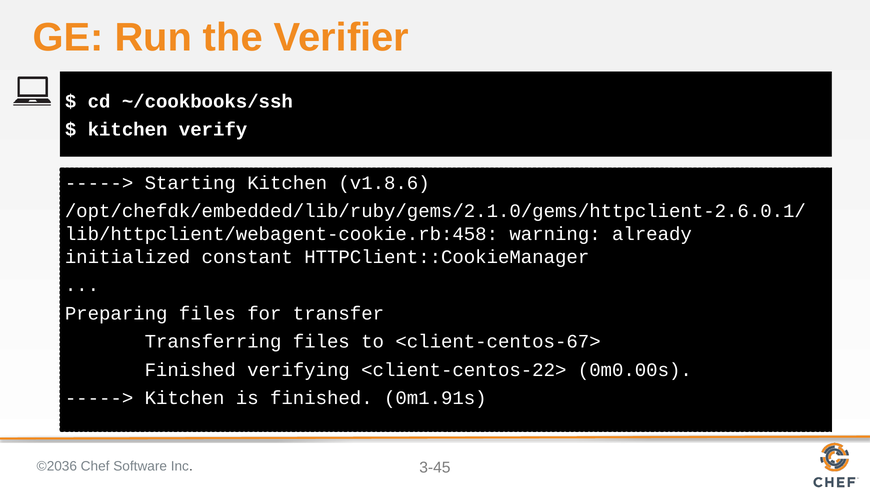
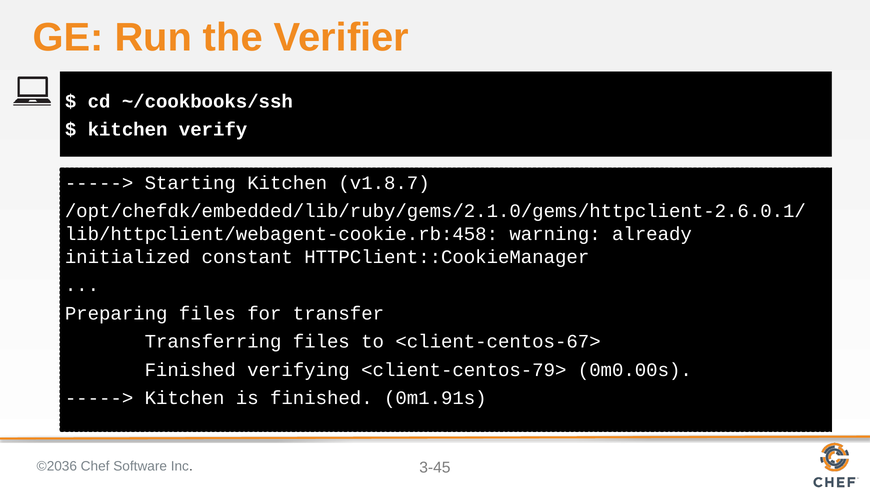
v1.8.6: v1.8.6 -> v1.8.7
<client-centos-22>: <client-centos-22> -> <client-centos-79>
